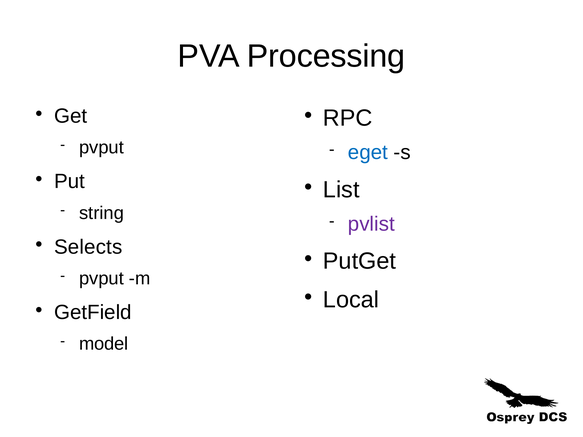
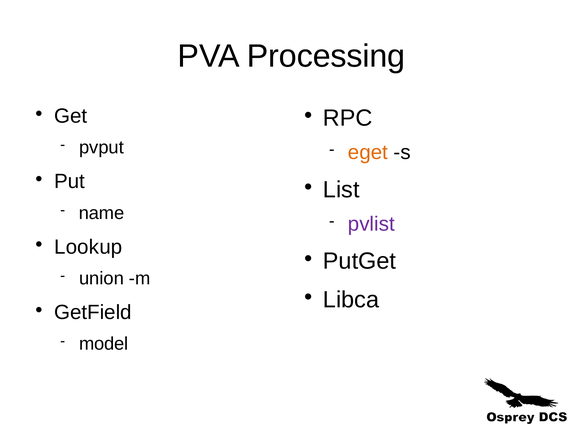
eget colour: blue -> orange
string: string -> name
Selects: Selects -> Lookup
pvput at (102, 279): pvput -> union
Local: Local -> Libca
